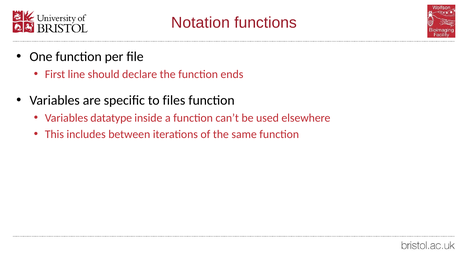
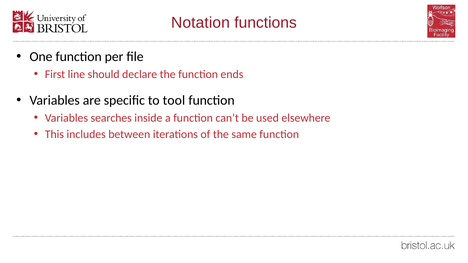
files: files -> tool
datatype: datatype -> searches
